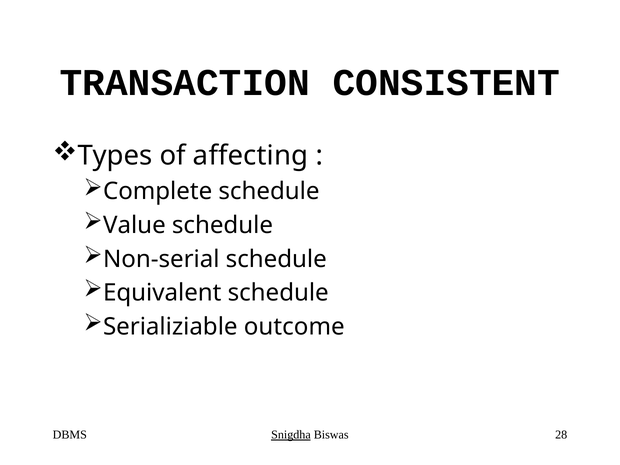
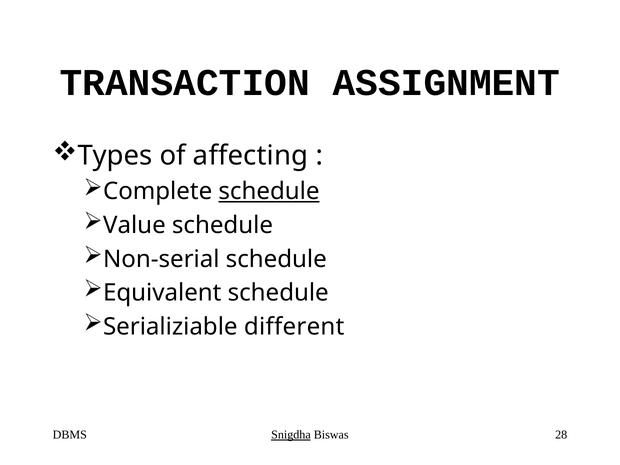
CONSISTENT: CONSISTENT -> ASSIGNMENT
schedule at (269, 191) underline: none -> present
outcome: outcome -> different
